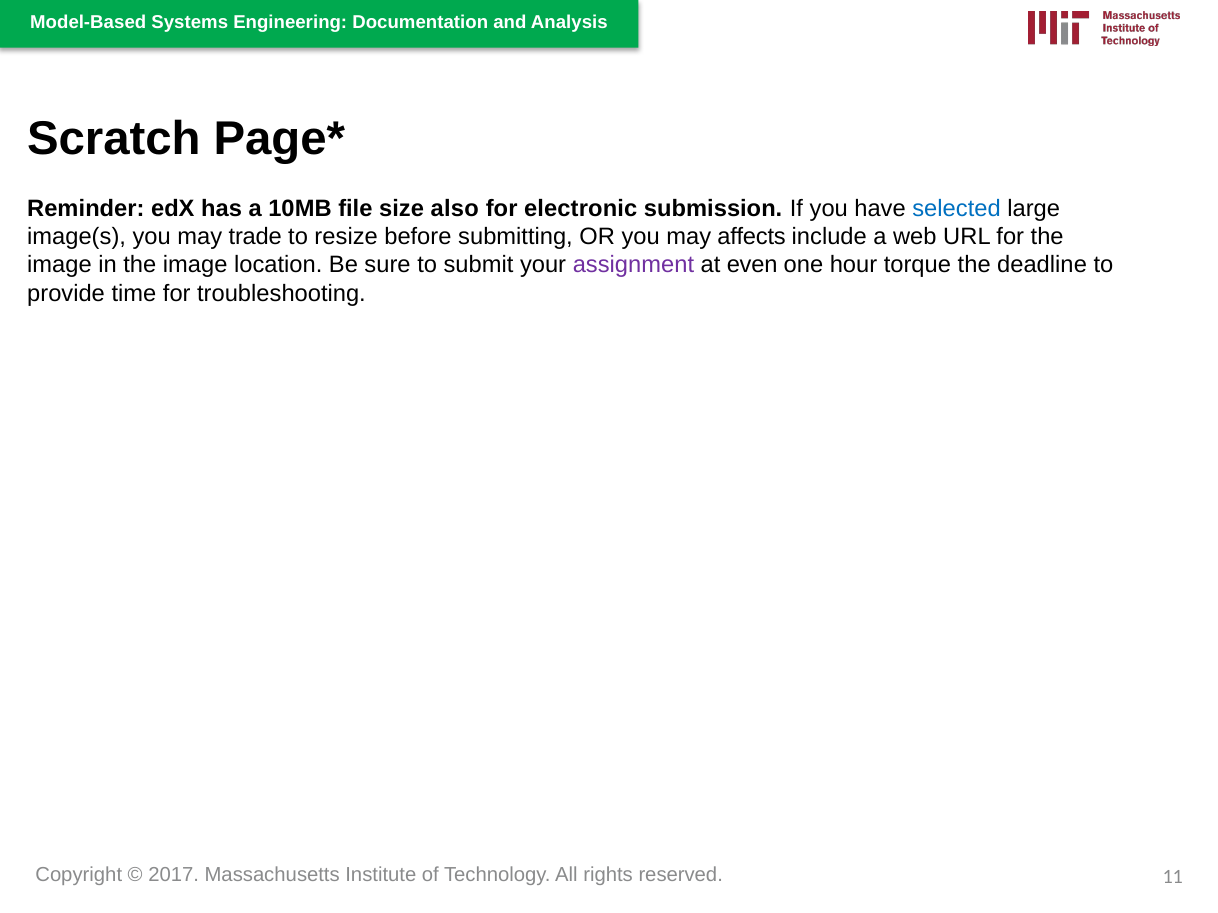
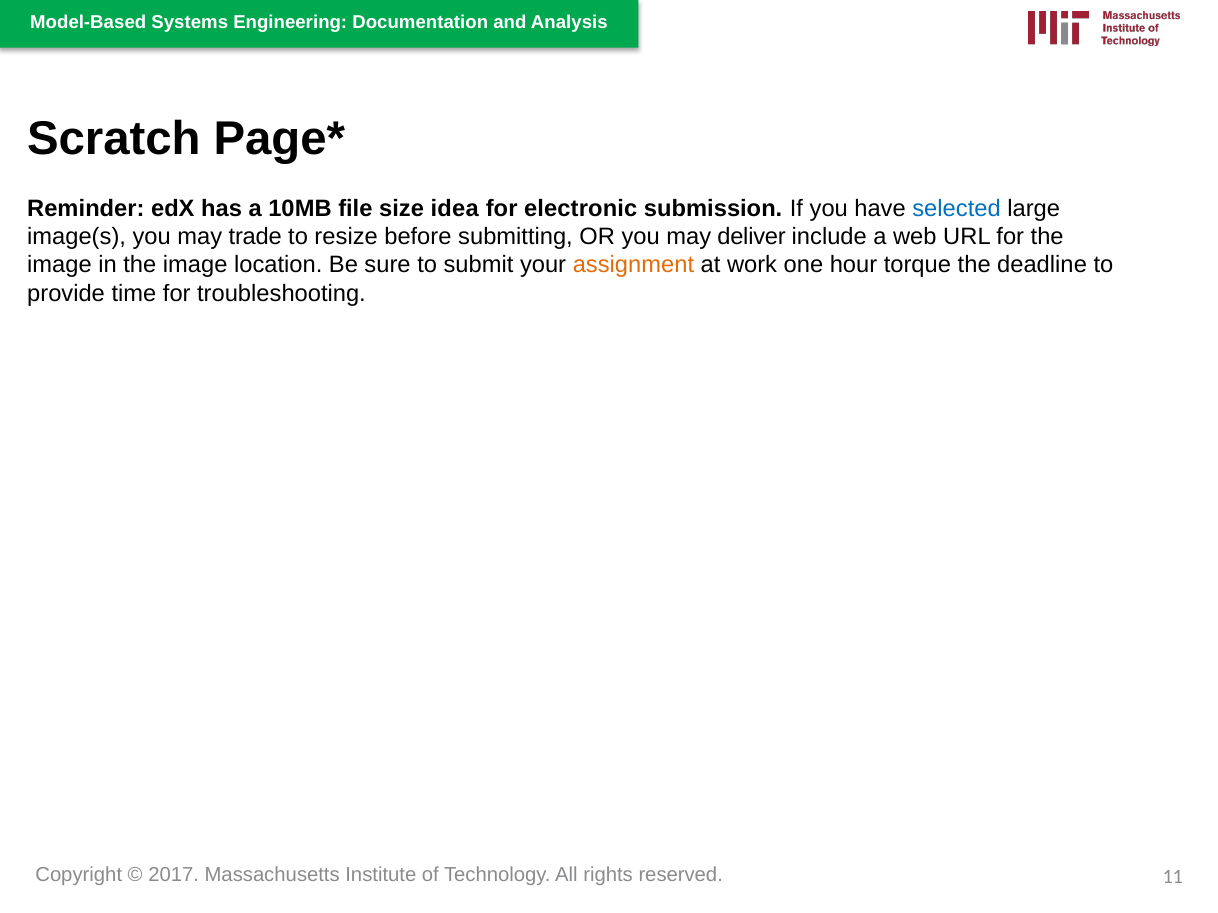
also: also -> idea
affects: affects -> deliver
assignment colour: purple -> orange
even: even -> work
